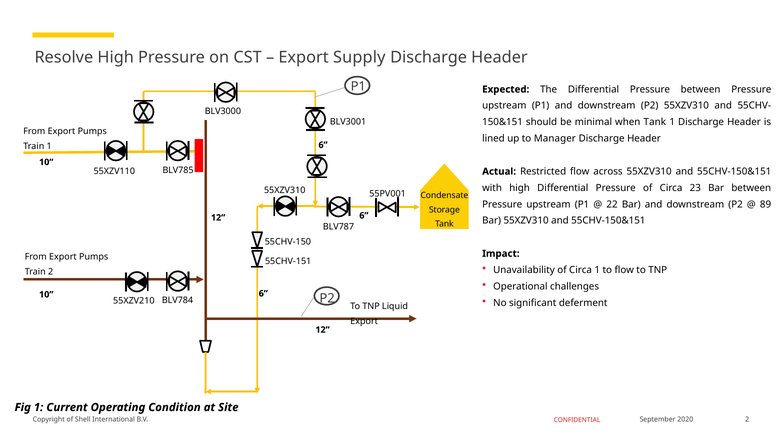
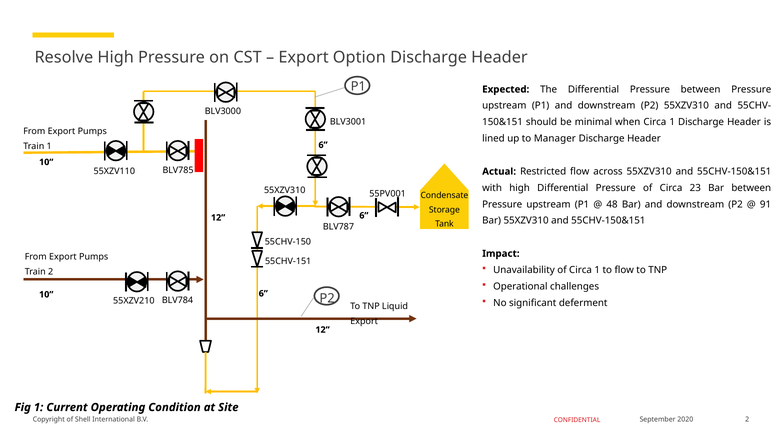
Supply: Supply -> Option
when Tank: Tank -> Circa
22: 22 -> 48
89: 89 -> 91
